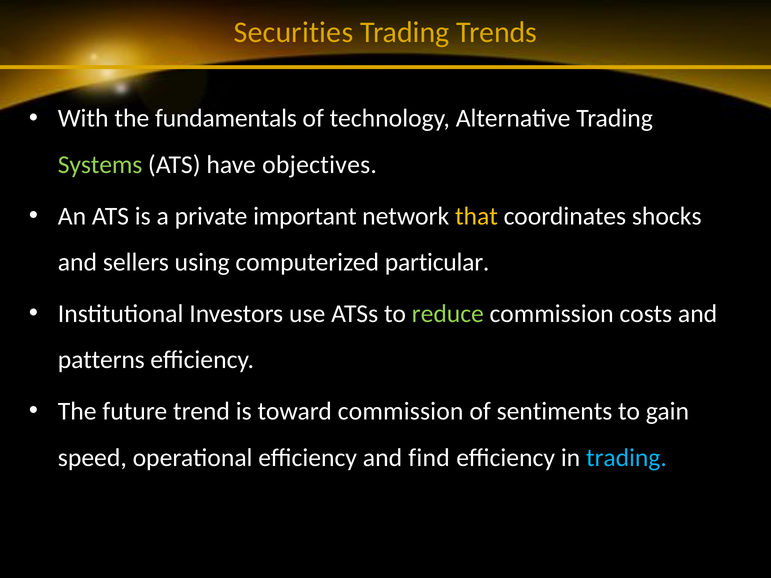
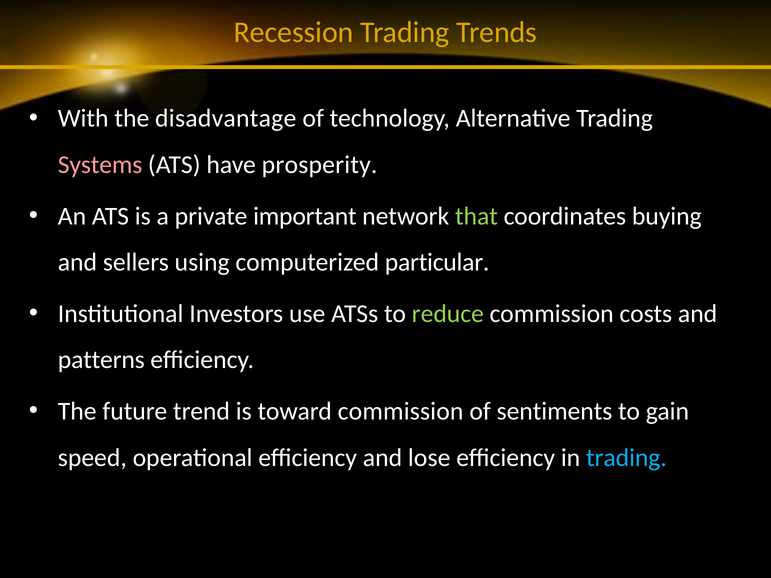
Securities: Securities -> Recession
fundamentals: fundamentals -> disadvantage
Systems colour: light green -> pink
objectives: objectives -> prosperity
that colour: yellow -> light green
shocks: shocks -> buying
find: find -> lose
